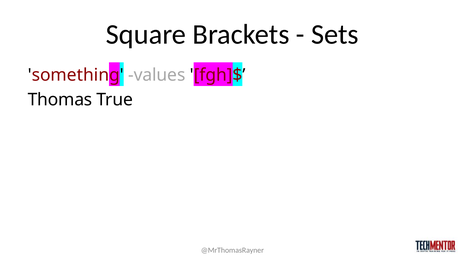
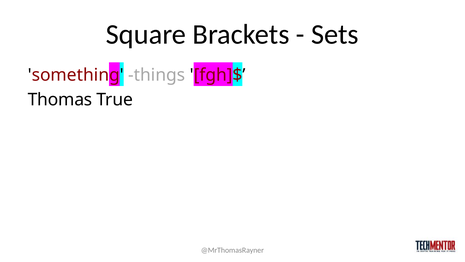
values: values -> things
